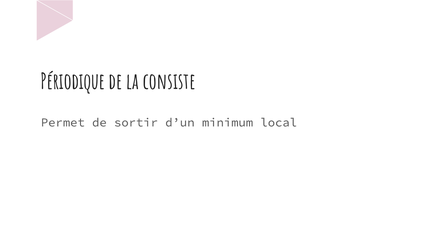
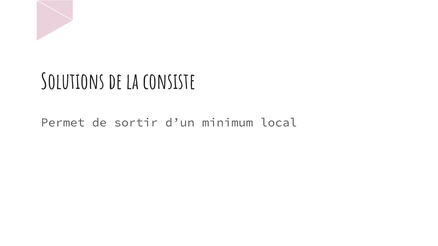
Périodique: Périodique -> Solutions
